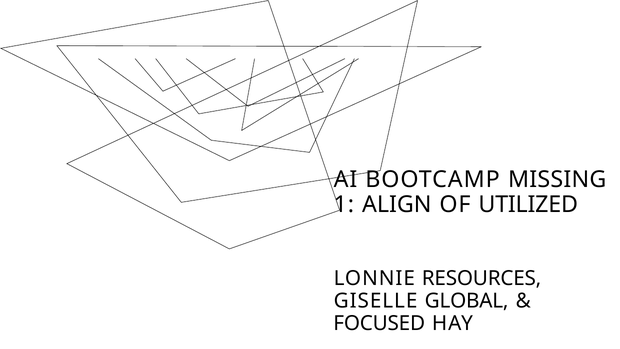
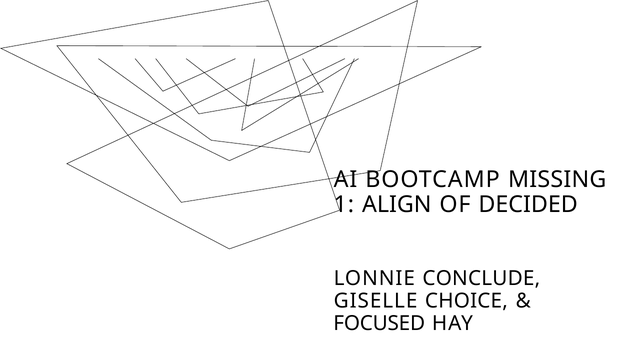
UTILIZED: UTILIZED -> DECIDED
RESOURCES: RESOURCES -> CONCLUDE
GLOBAL: GLOBAL -> CHOICE
